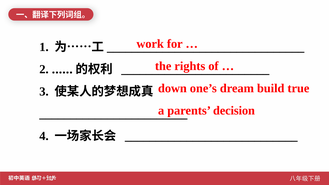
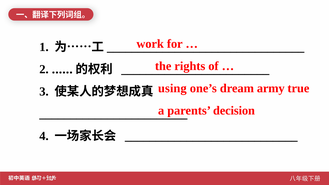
down: down -> using
build: build -> army
